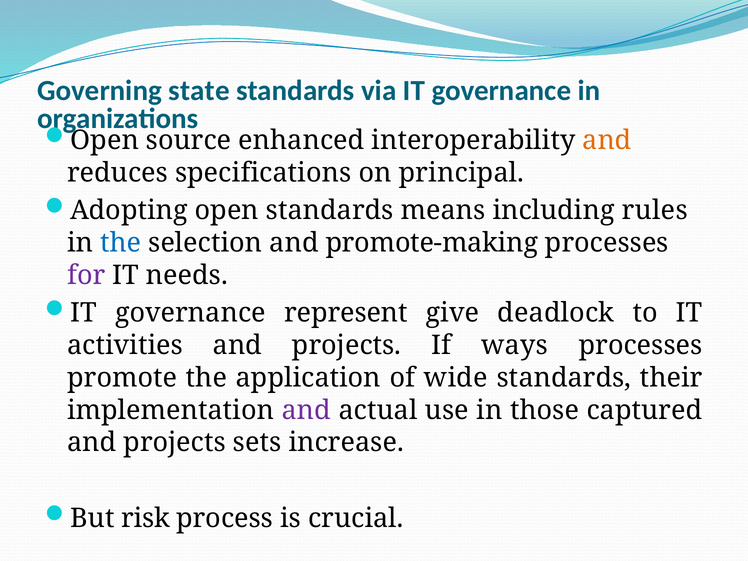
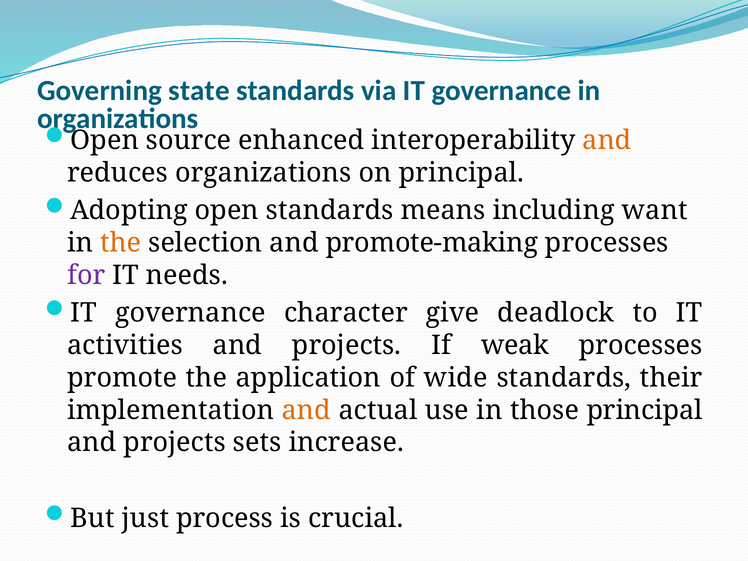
reduces specifications: specifications -> organizations
rules: rules -> want
the at (121, 243) colour: blue -> orange
represent: represent -> character
ways: ways -> weak
and at (306, 410) colour: purple -> orange
those captured: captured -> principal
risk: risk -> just
